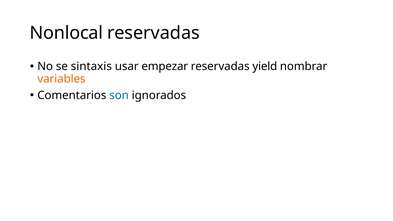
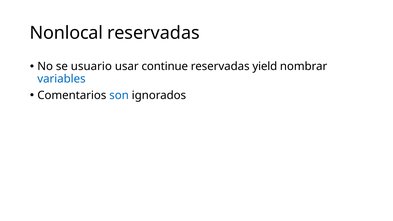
sintaxis: sintaxis -> usuario
empezar: empezar -> continue
variables colour: orange -> blue
